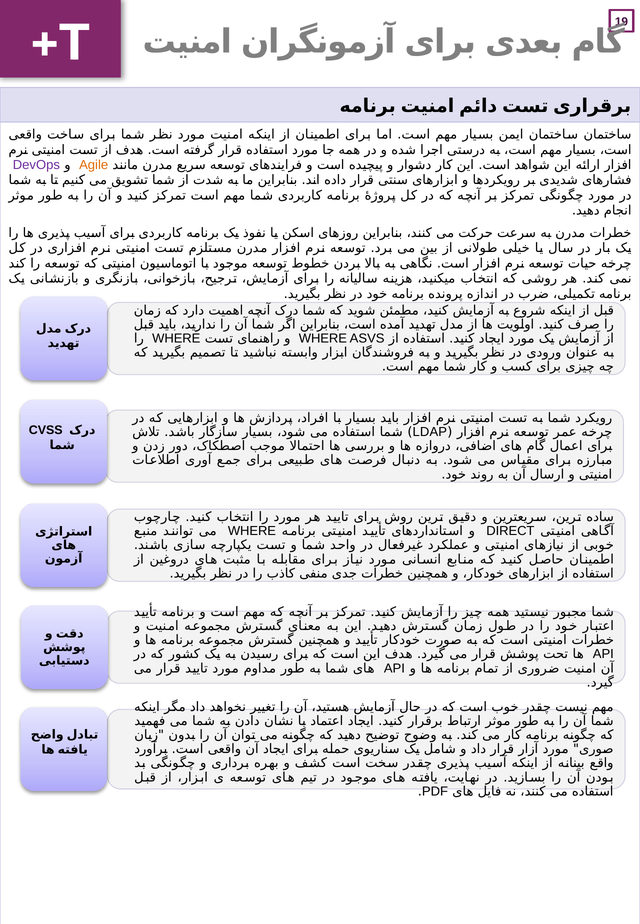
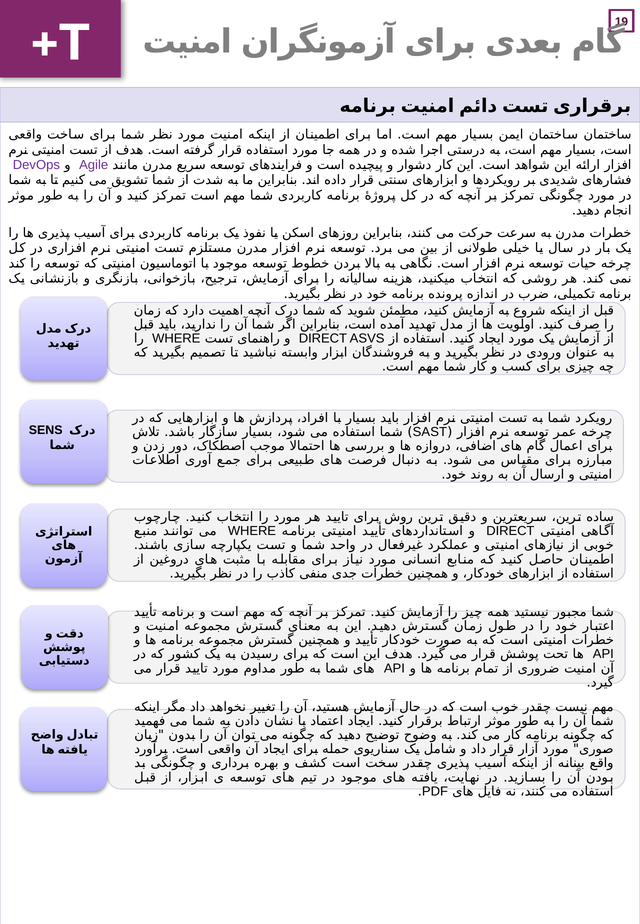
Agile colour: orange -> purple
WHERE at (323, 339): WHERE -> DIRECT
CVSS: CVSS -> SENS
LDAP: LDAP -> SAST
